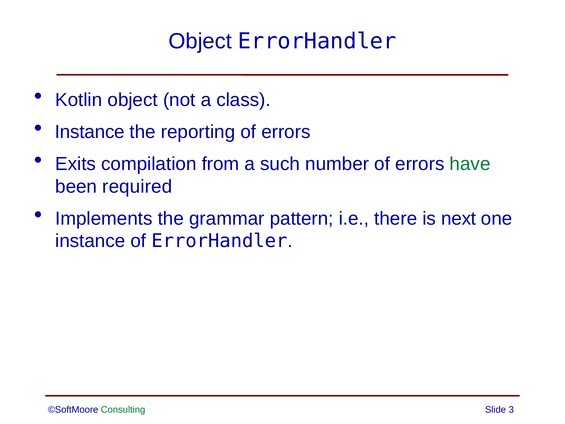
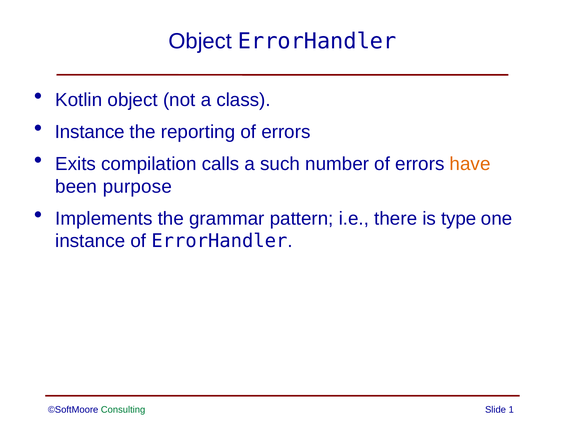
from: from -> calls
have colour: green -> orange
required: required -> purpose
next: next -> type
3: 3 -> 1
